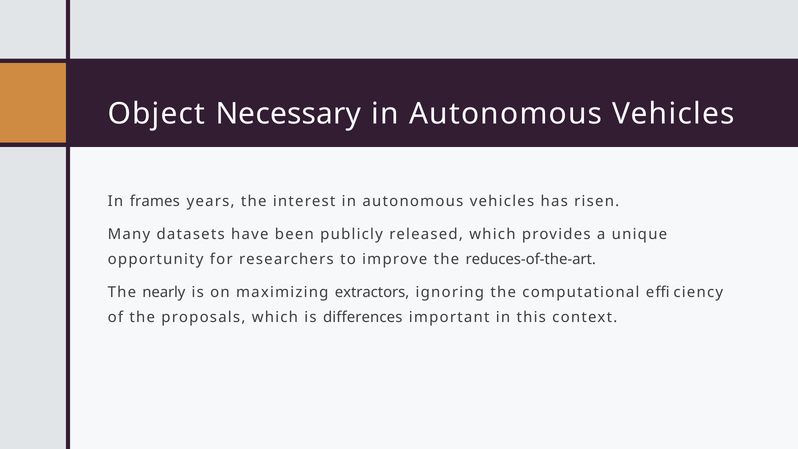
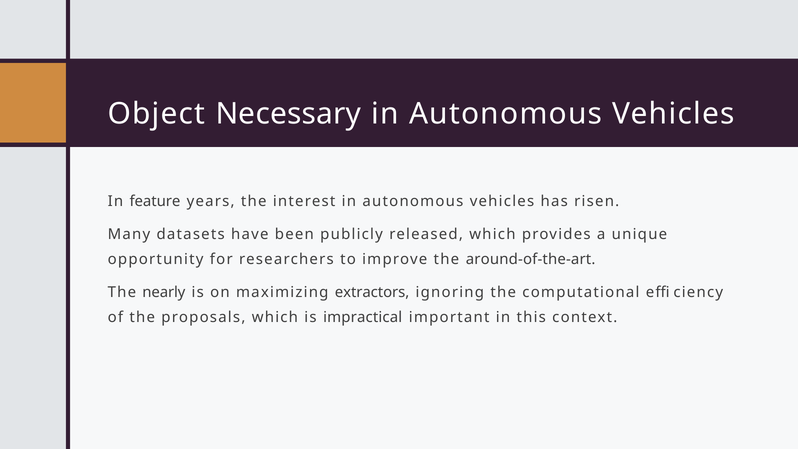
frames: frames -> feature
reduces-of-the-art: reduces-of-the-art -> around-of-the-art
differences: differences -> impractical
